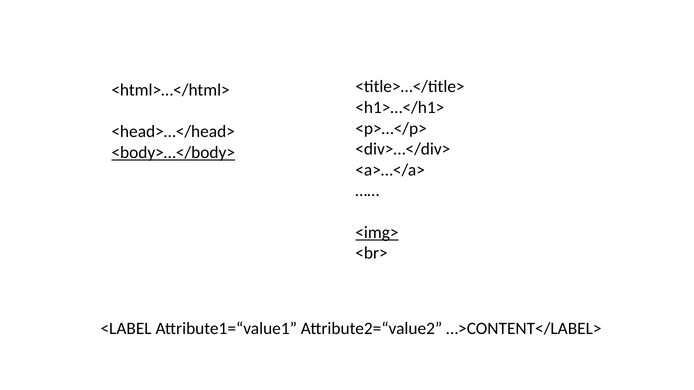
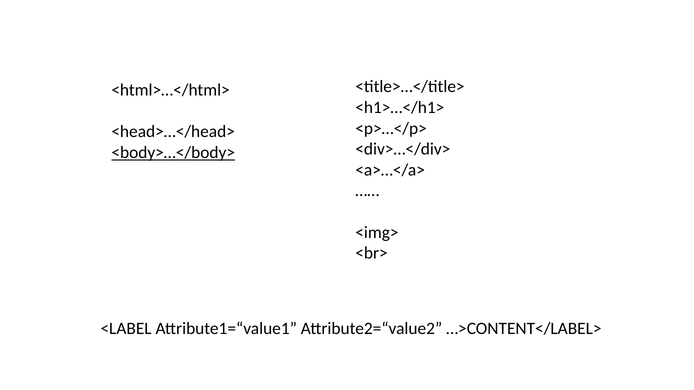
<img> underline: present -> none
